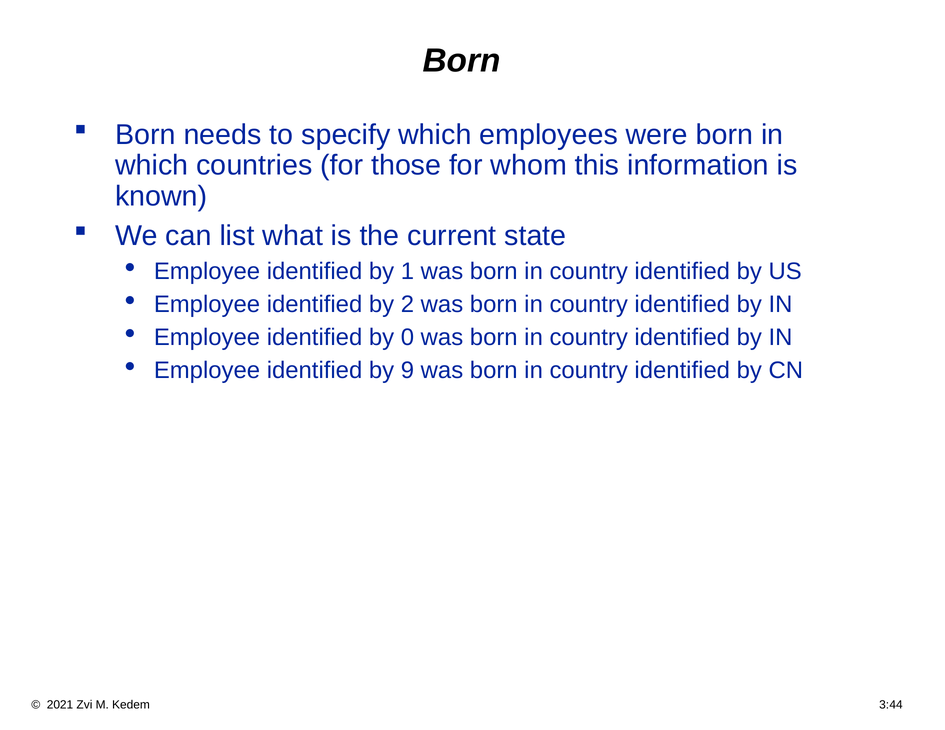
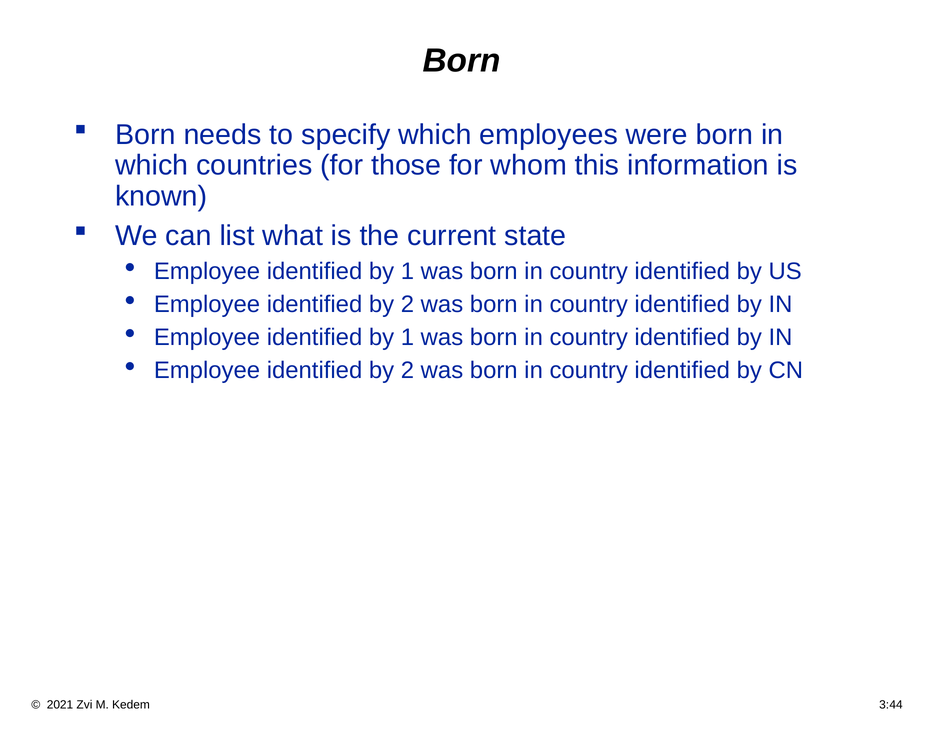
0 at (407, 337): 0 -> 1
9 at (407, 370): 9 -> 2
